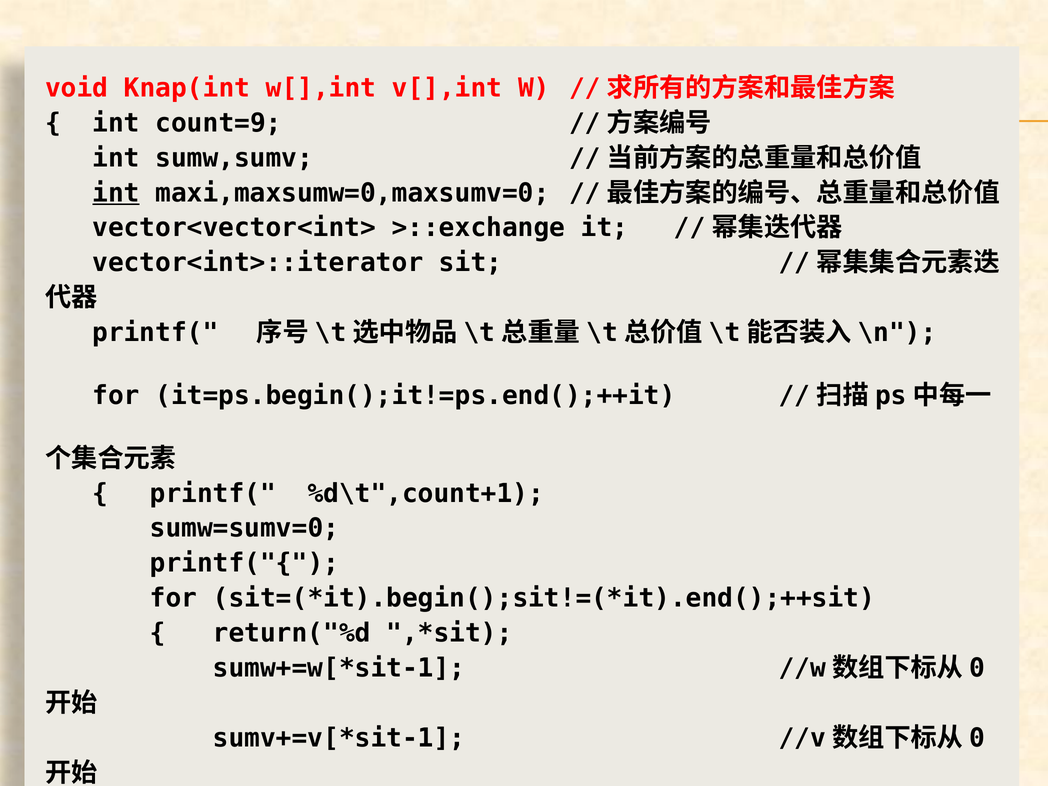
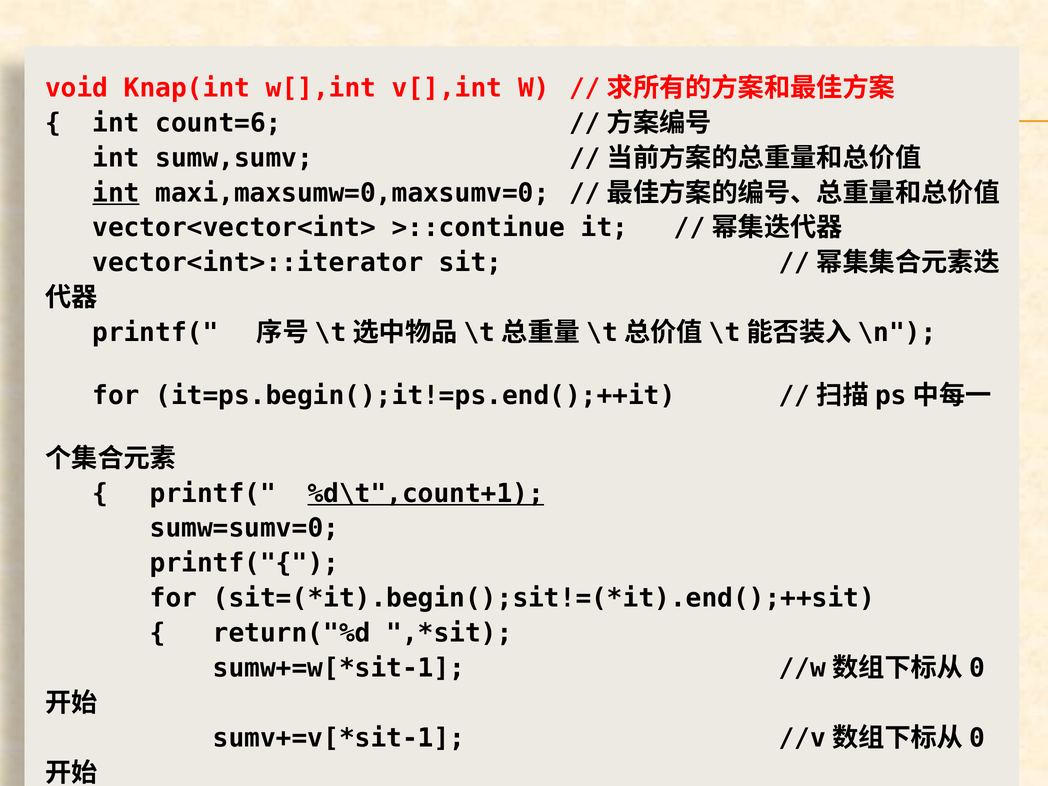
count=9: count=9 -> count=6
>::exchange: >::exchange -> >::continue
%d\t",count+1 underline: none -> present
